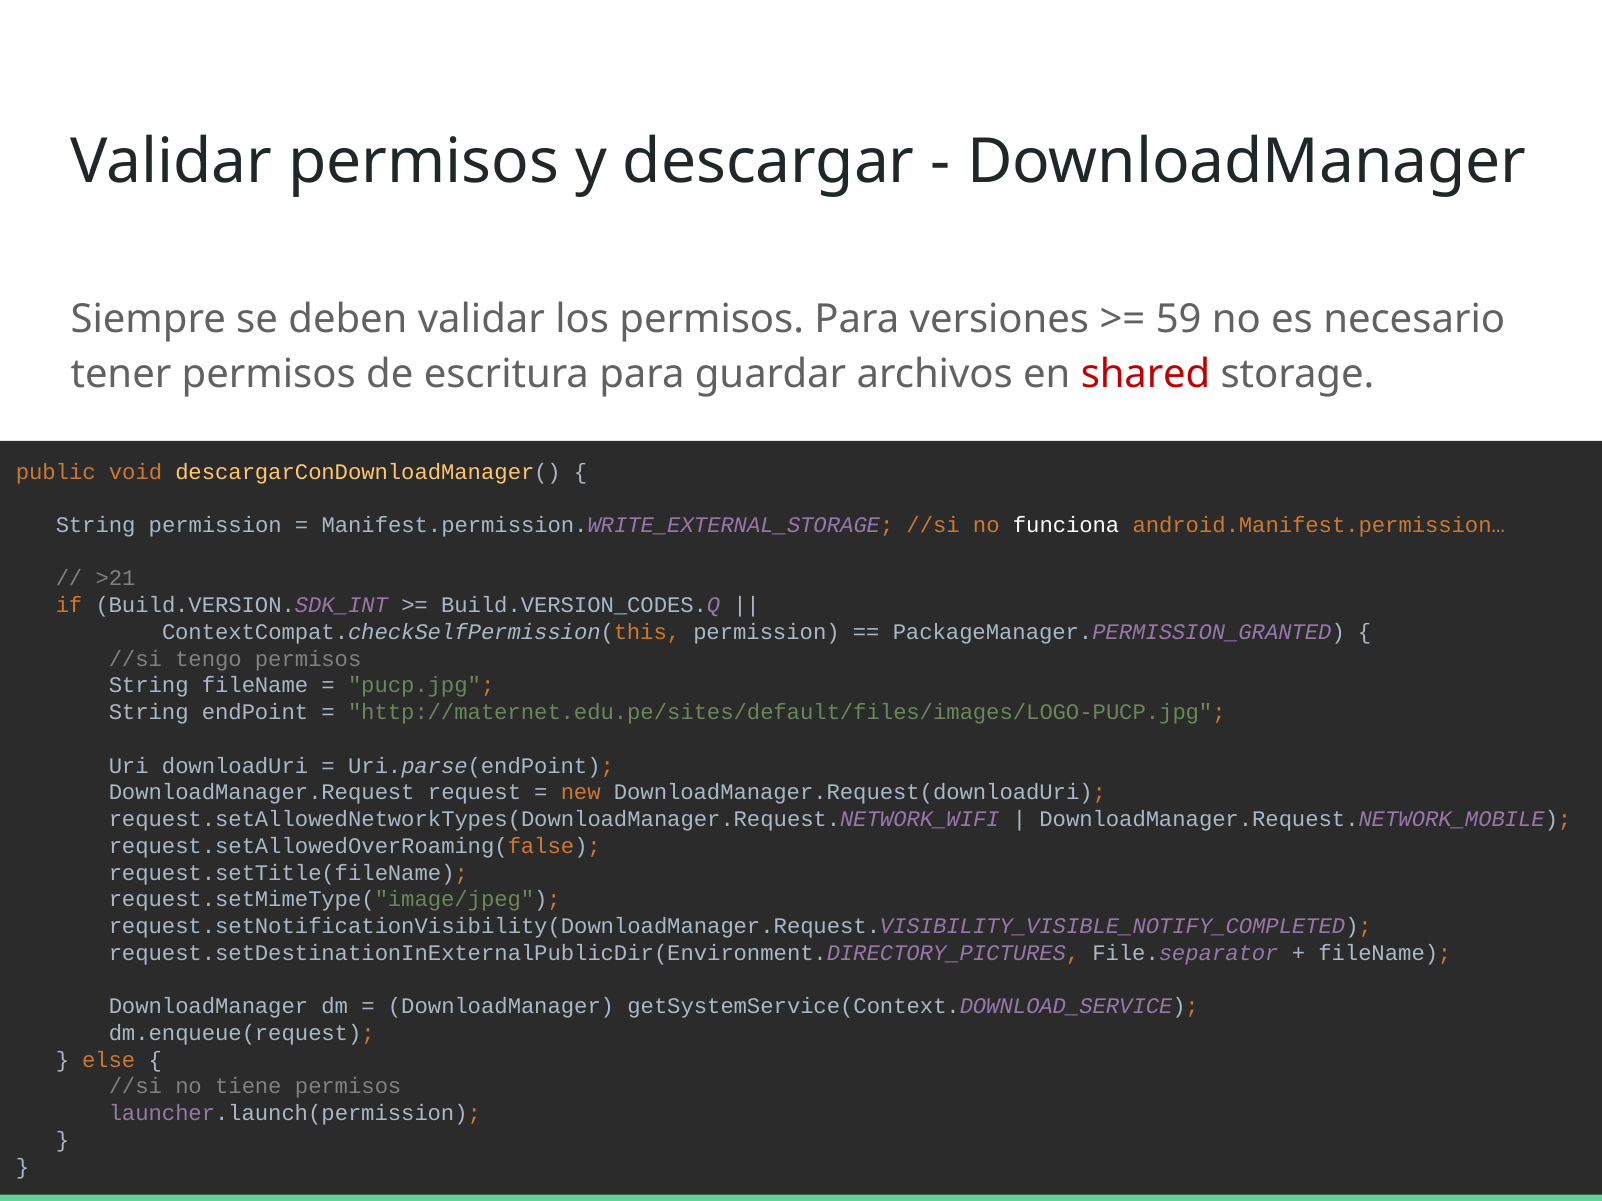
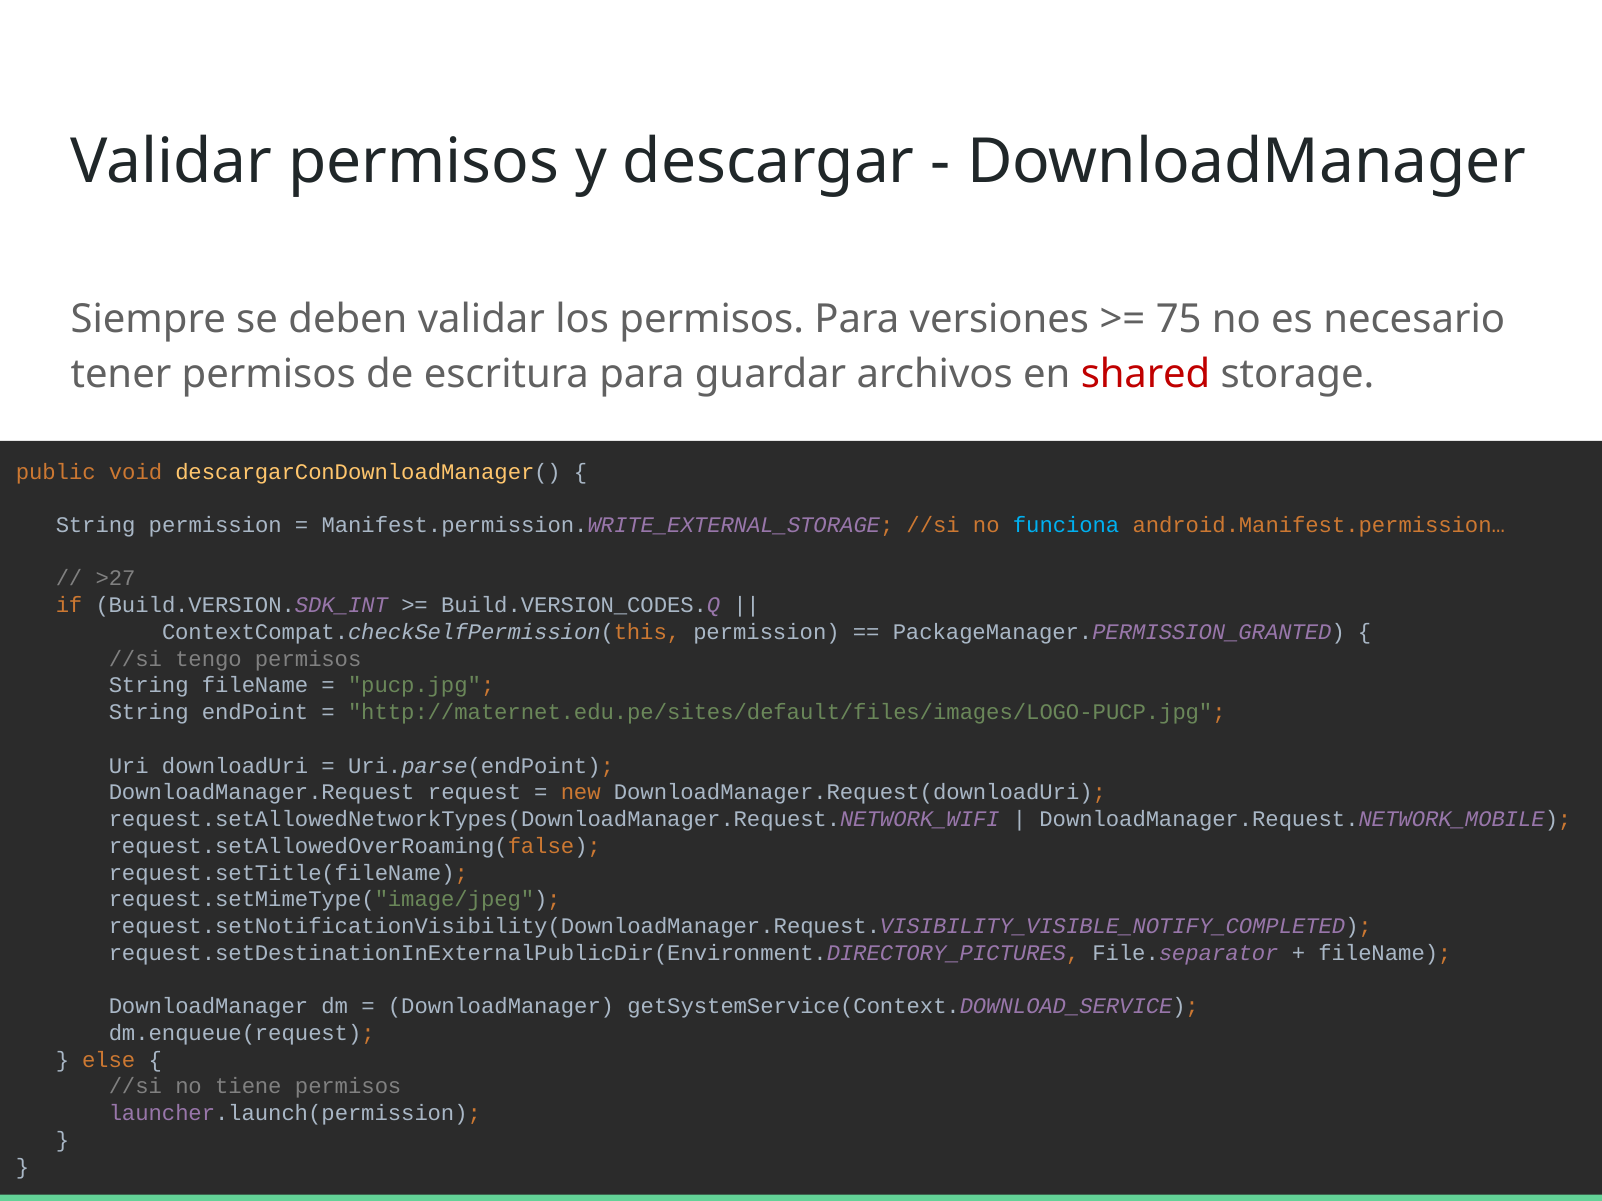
59: 59 -> 75
funciona colour: white -> light blue
>21: >21 -> >27
